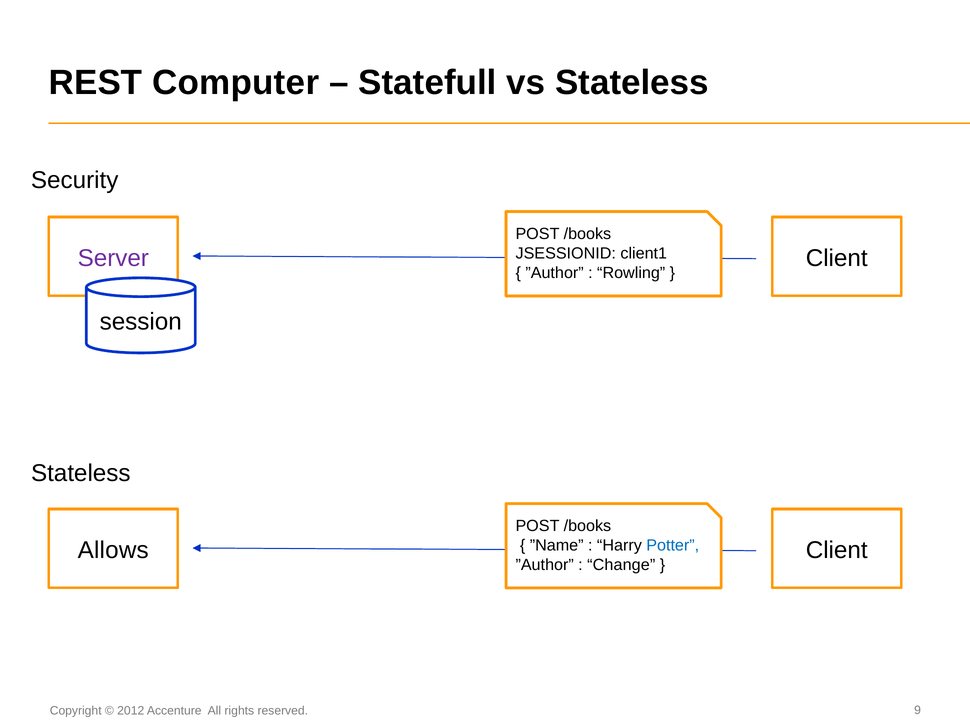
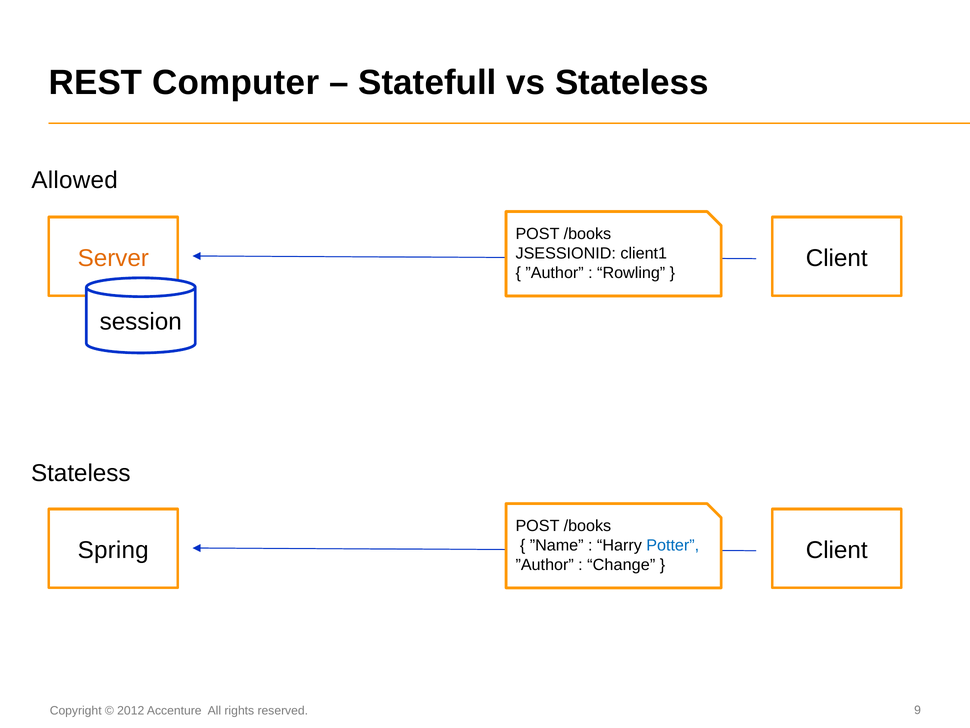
Security: Security -> Allowed
Server colour: purple -> orange
Allows: Allows -> Spring
